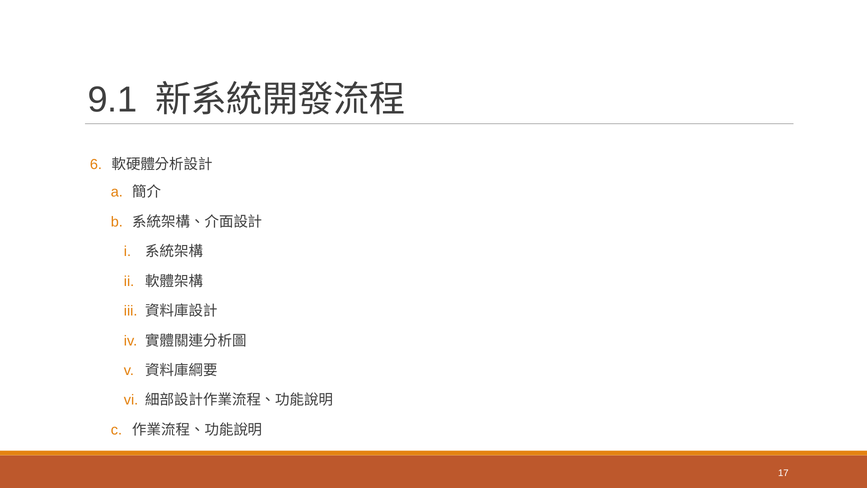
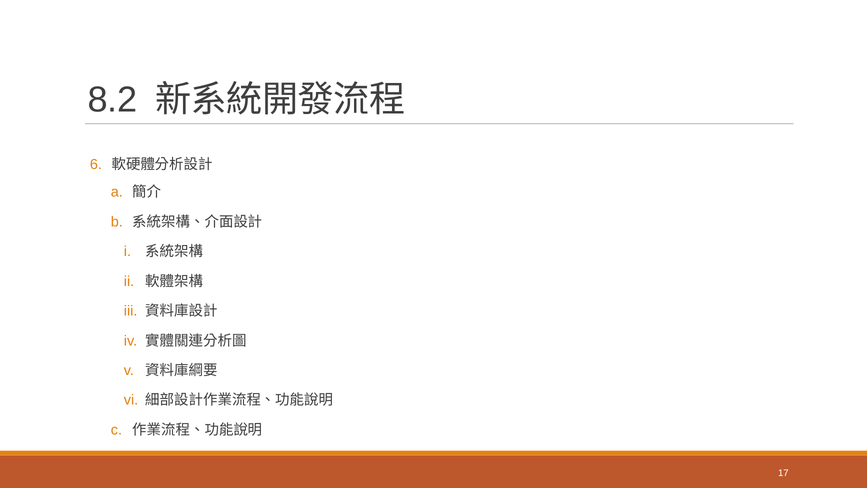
9.1: 9.1 -> 8.2
